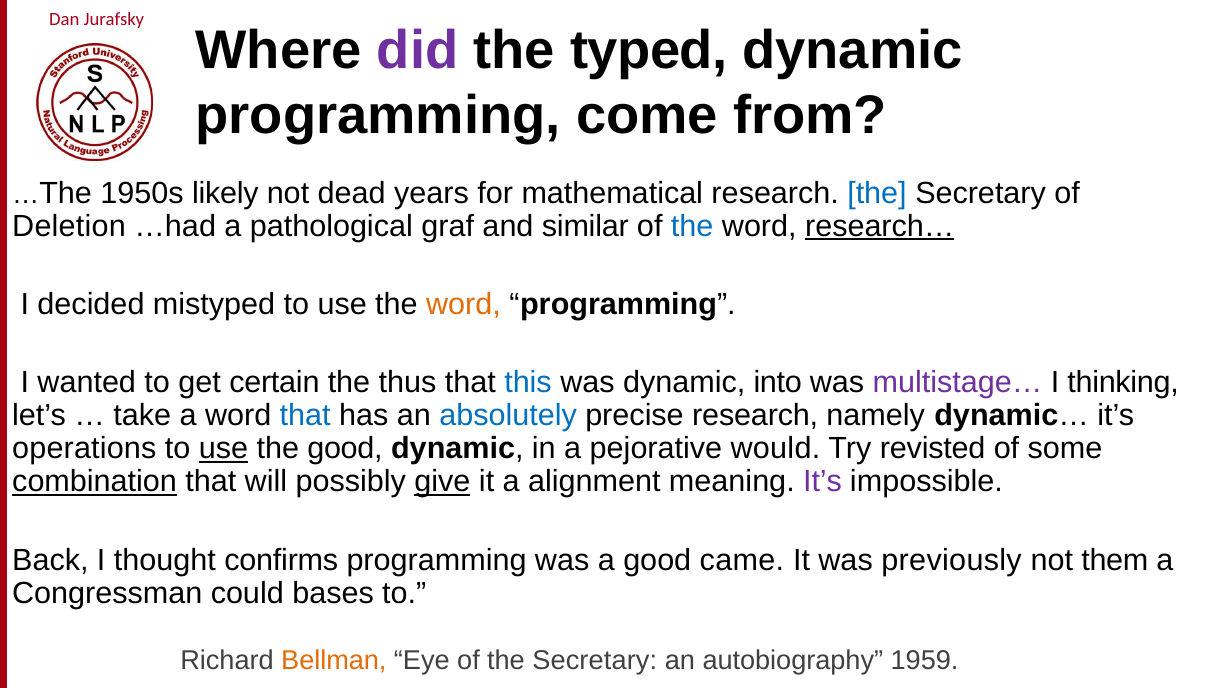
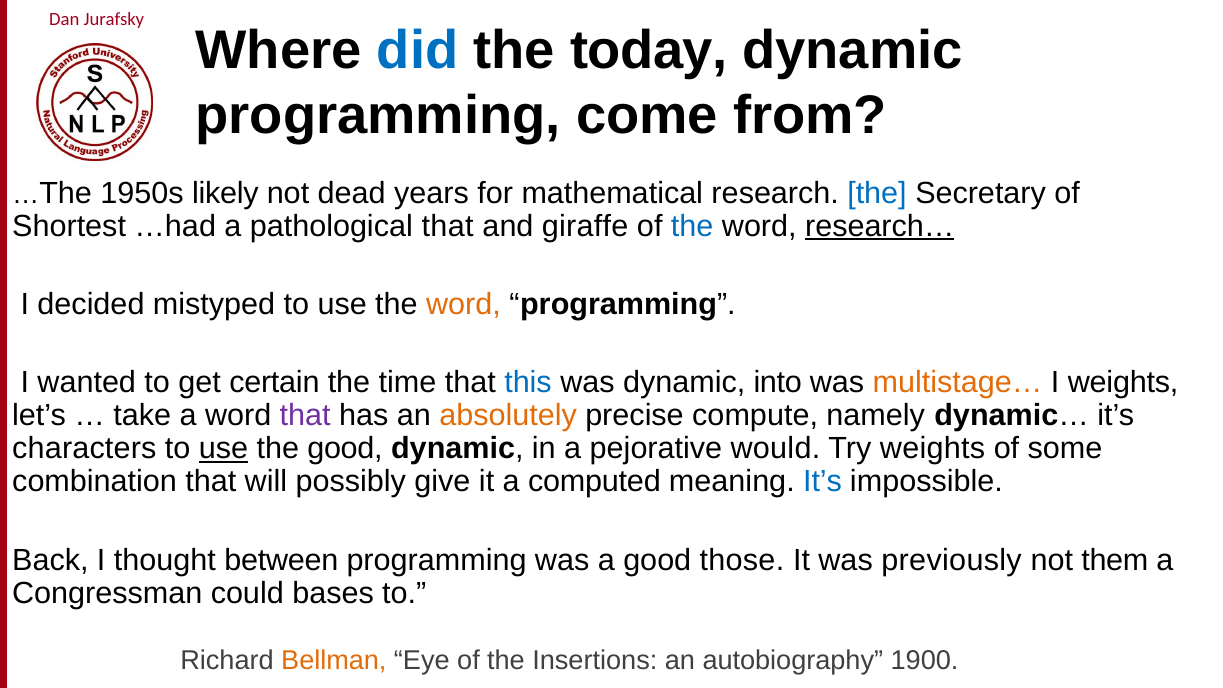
did colour: purple -> blue
typed: typed -> today
Deletion: Deletion -> Shortest
pathological graf: graf -> that
similar: similar -> giraffe
thus: thus -> time
multistage… colour: purple -> orange
I thinking: thinking -> weights
that at (305, 416) colour: blue -> purple
absolutely colour: blue -> orange
precise research: research -> compute
operations: operations -> characters
Try revisted: revisted -> weights
combination underline: present -> none
give underline: present -> none
alignment: alignment -> computed
It’s at (823, 482) colour: purple -> blue
confirms: confirms -> between
came: came -> those
of the Secretary: Secretary -> Insertions
1959: 1959 -> 1900
